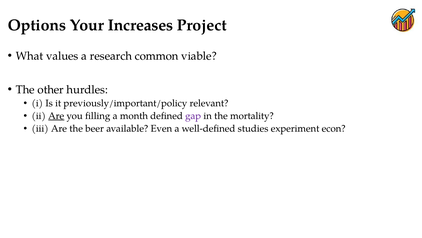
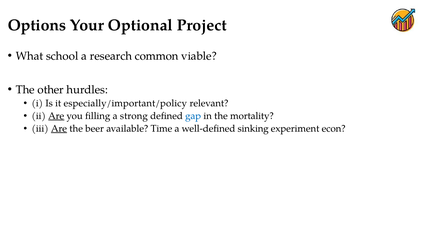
Increases: Increases -> Optional
values: values -> school
previously/important/policy: previously/important/policy -> especially/important/policy
month: month -> strong
gap colour: purple -> blue
Are at (59, 128) underline: none -> present
Even: Even -> Time
studies: studies -> sinking
